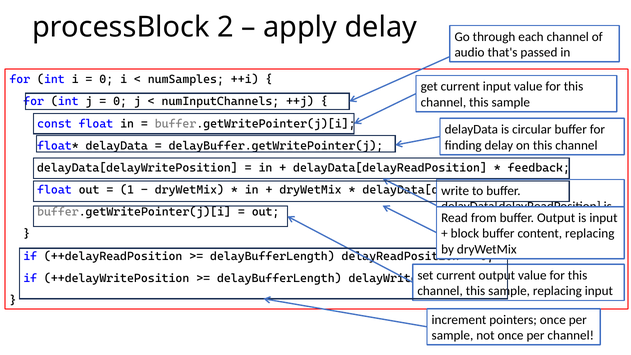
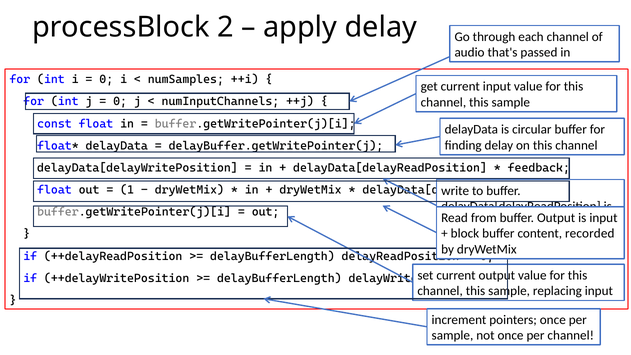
content replacing: replacing -> recorded
